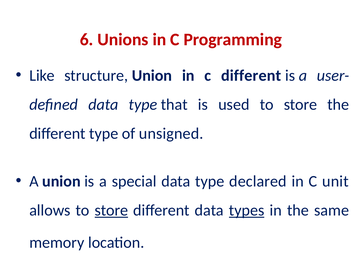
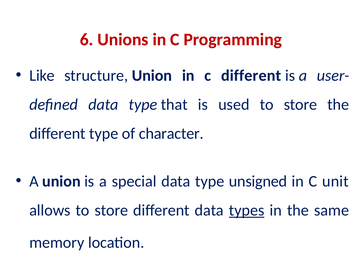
unsigned: unsigned -> character
declared: declared -> unsigned
store at (111, 210) underline: present -> none
